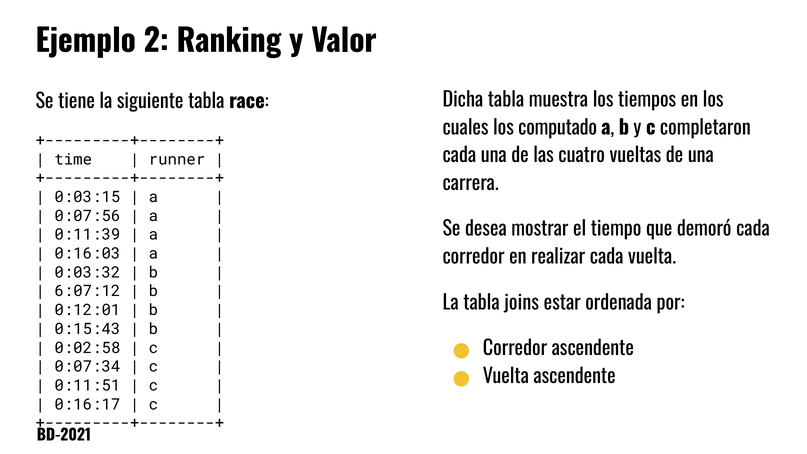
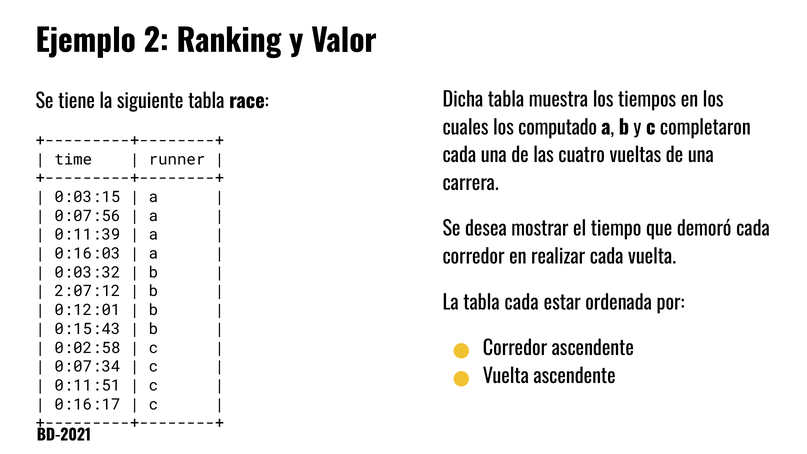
6:07:12: 6:07:12 -> 2:07:12
tabla joins: joins -> cada
